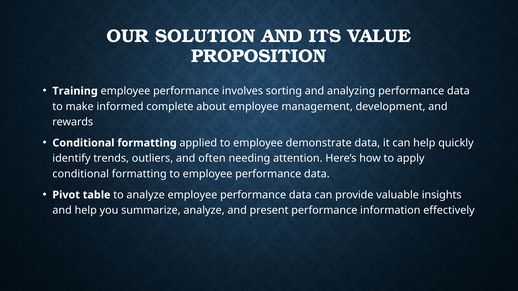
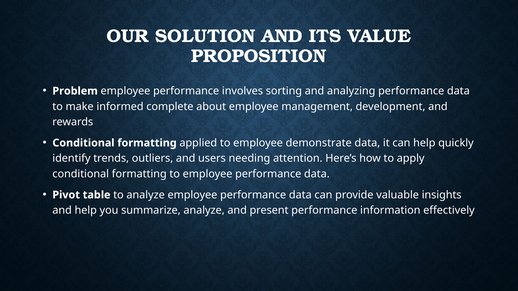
Training: Training -> Problem
often: often -> users
